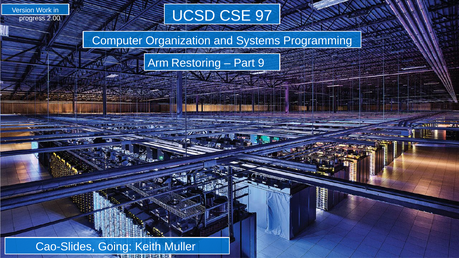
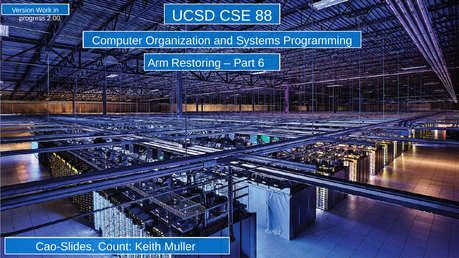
97: 97 -> 88
9: 9 -> 6
Going: Going -> Count
